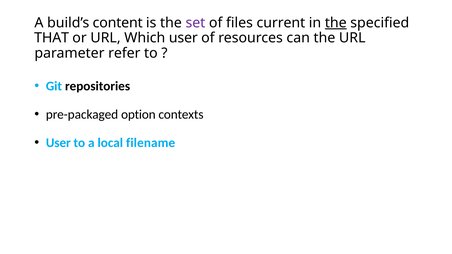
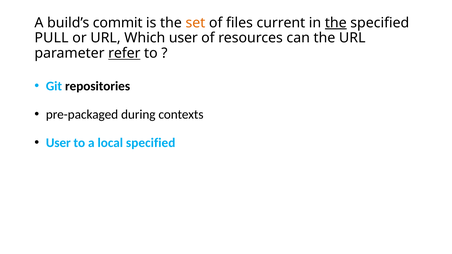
content: content -> commit
set colour: purple -> orange
THAT: THAT -> PULL
refer underline: none -> present
option: option -> during
local filename: filename -> specified
